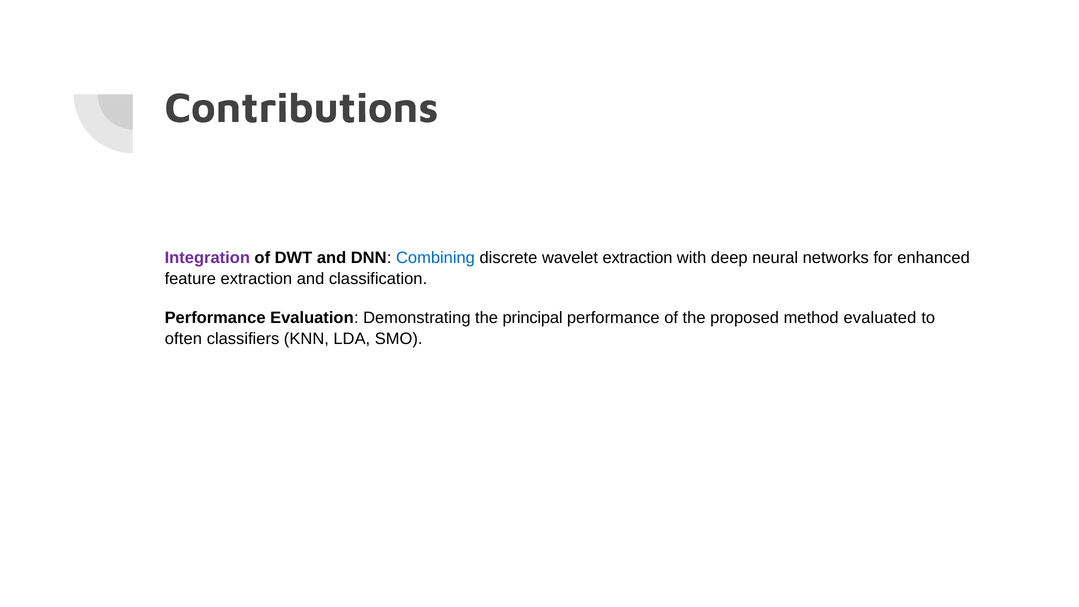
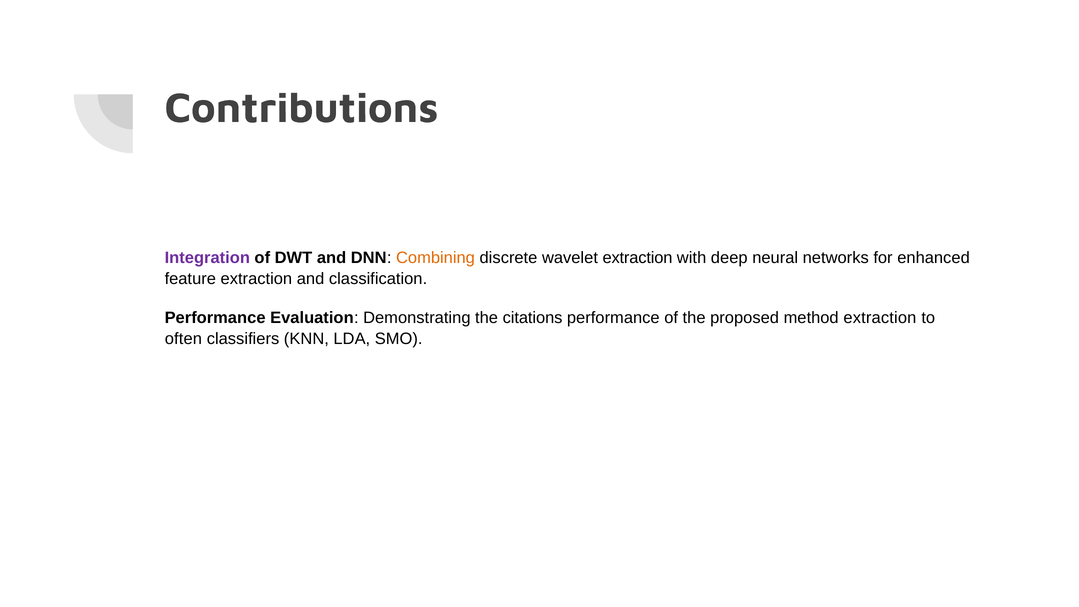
Combining colour: blue -> orange
principal: principal -> citations
method evaluated: evaluated -> extraction
